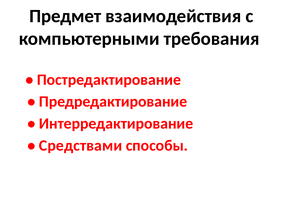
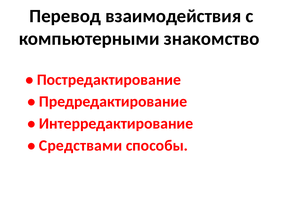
Предмет: Предмет -> Перевод
требования: требования -> знакомство
